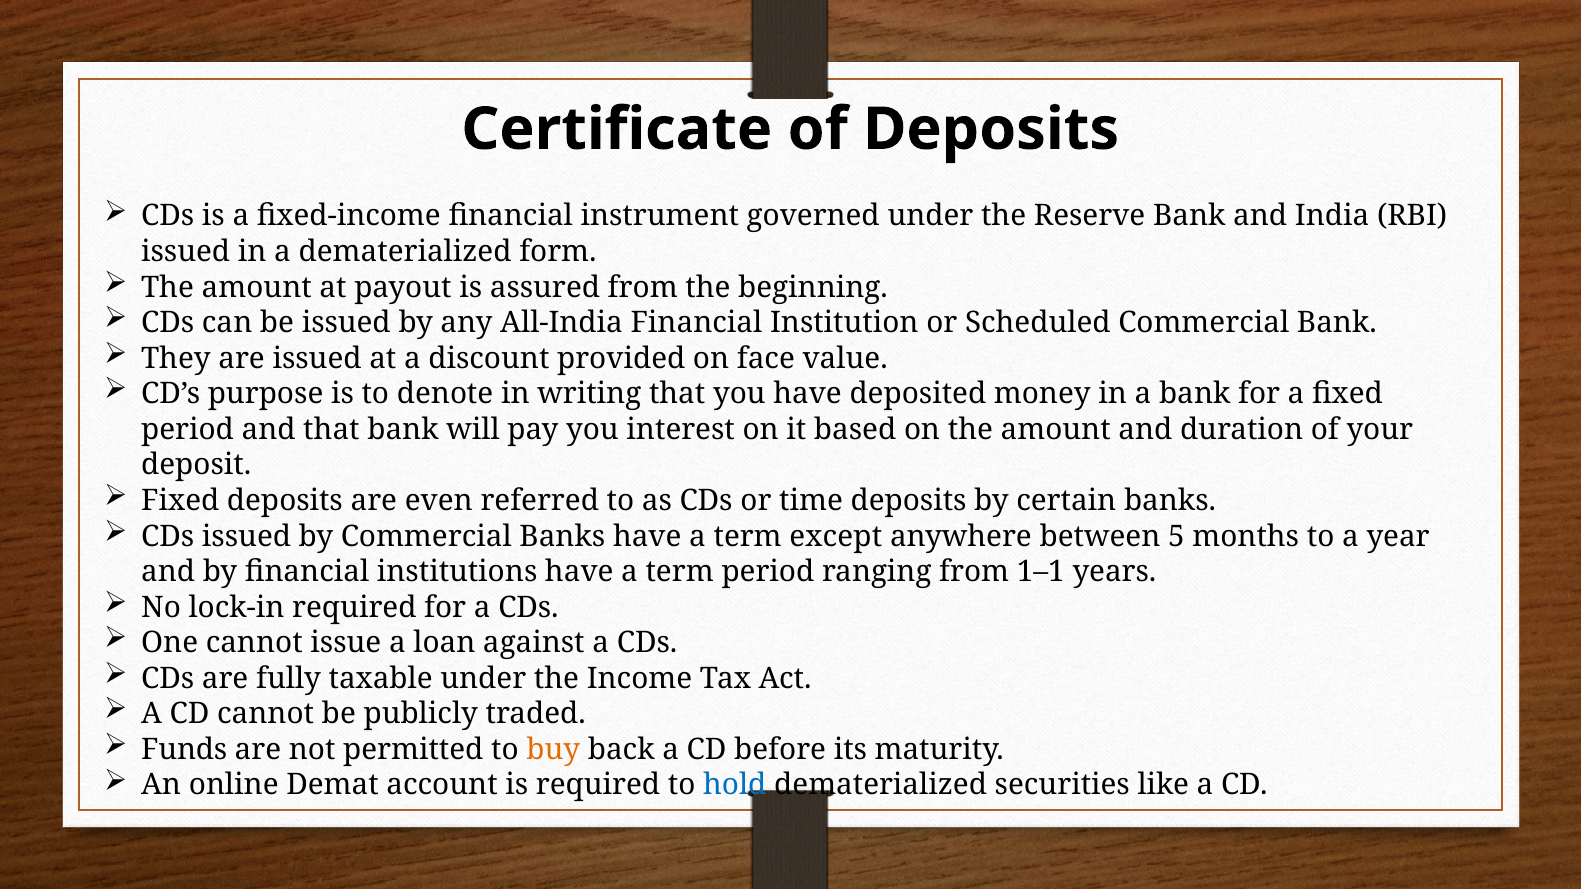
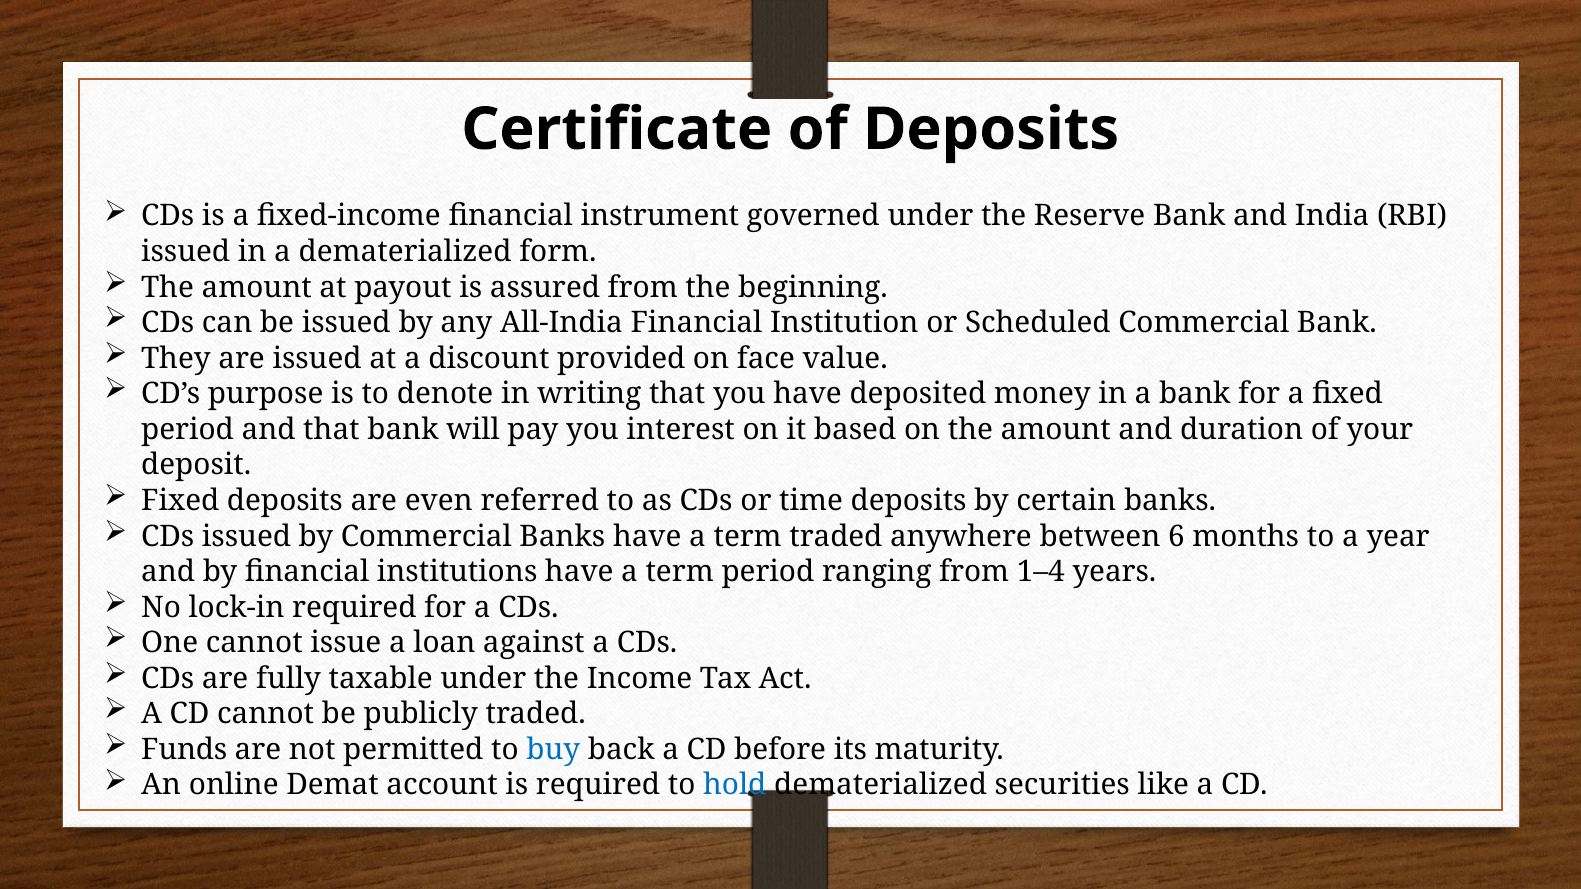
term except: except -> traded
5: 5 -> 6
1–1: 1–1 -> 1–4
buy colour: orange -> blue
